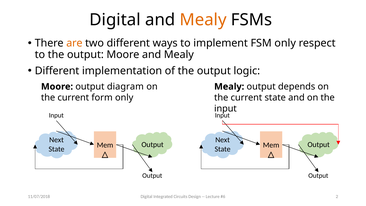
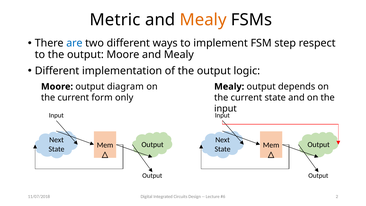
Digital at (115, 20): Digital -> Metric
are colour: orange -> blue
FSM only: only -> step
